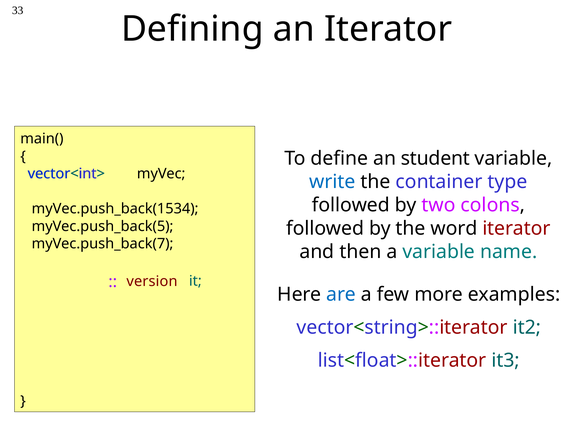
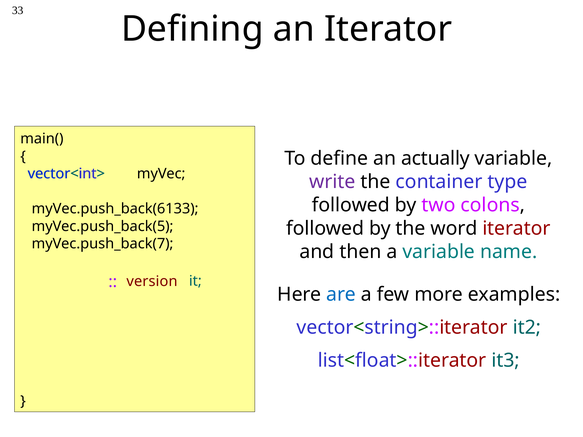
student: student -> actually
write colour: blue -> purple
myVec.push_back(1534: myVec.push_back(1534 -> myVec.push_back(6133
